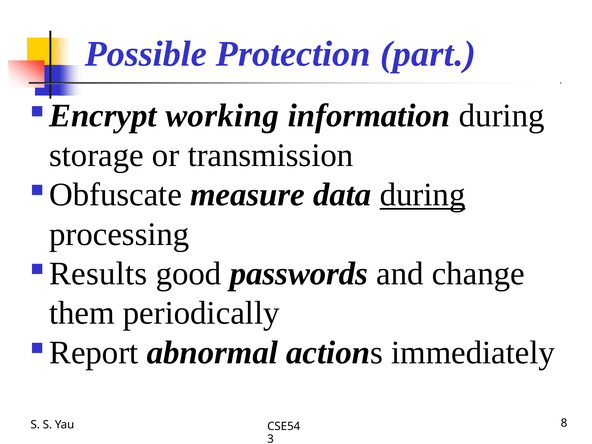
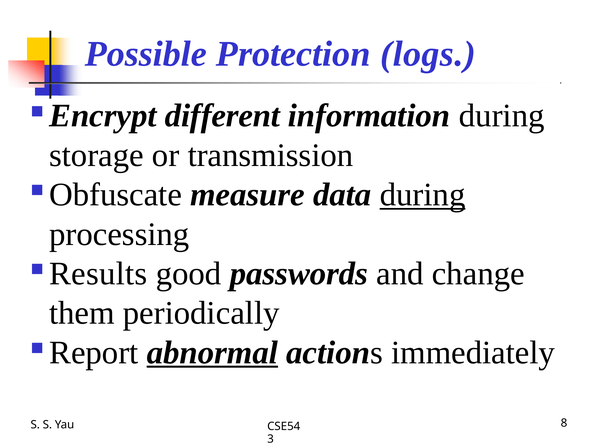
part: part -> logs
working: working -> different
abnormal underline: none -> present
